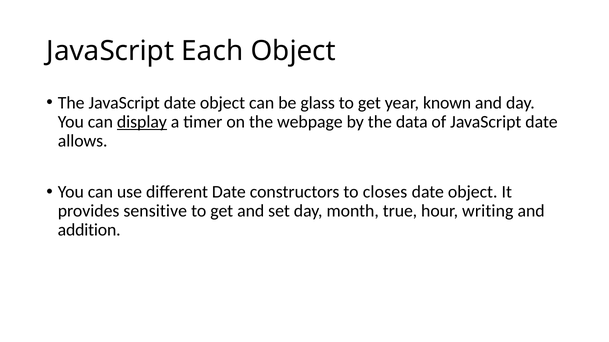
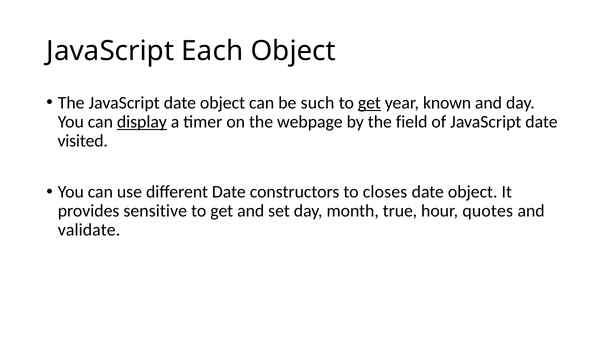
glass: glass -> such
get at (369, 103) underline: none -> present
data: data -> field
allows: allows -> visited
writing: writing -> quotes
addition: addition -> validate
